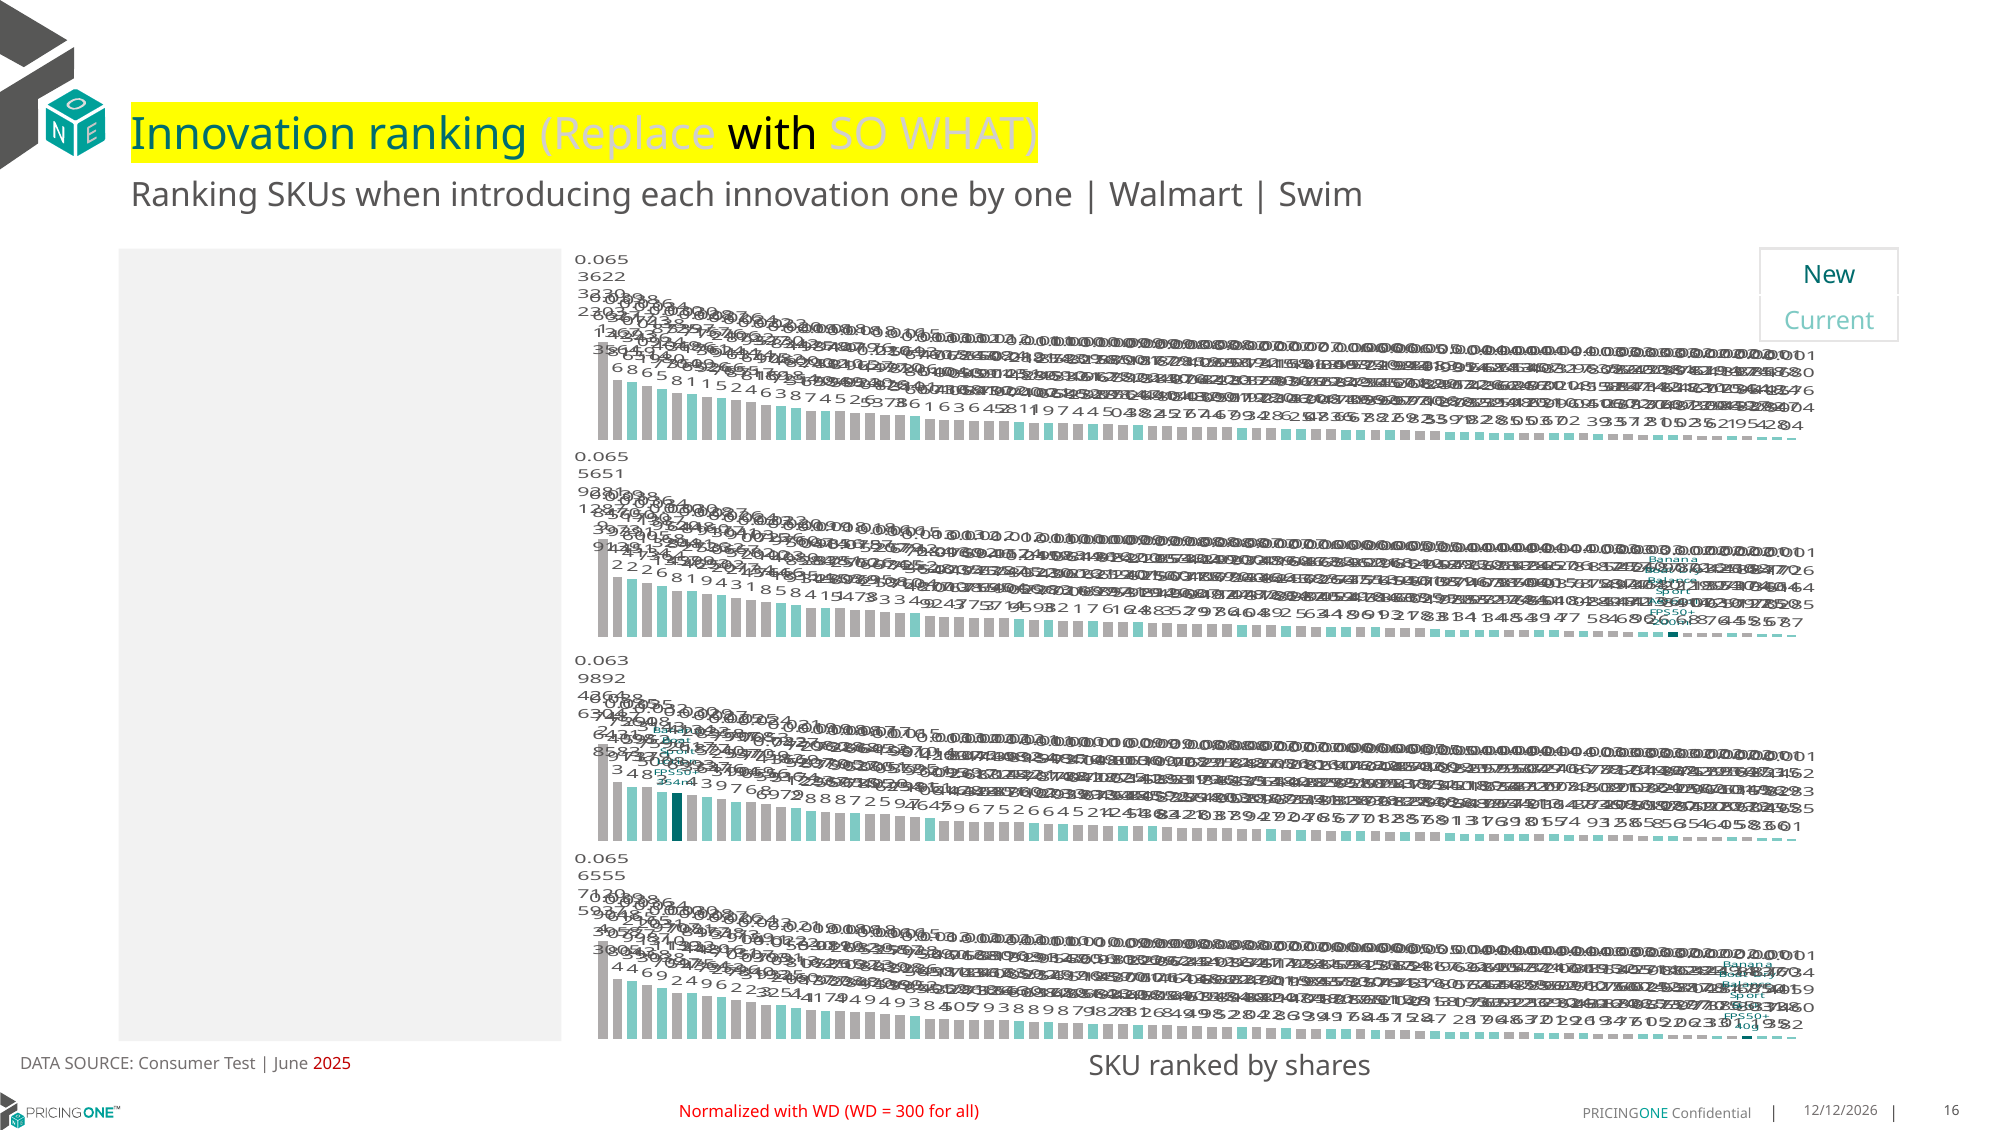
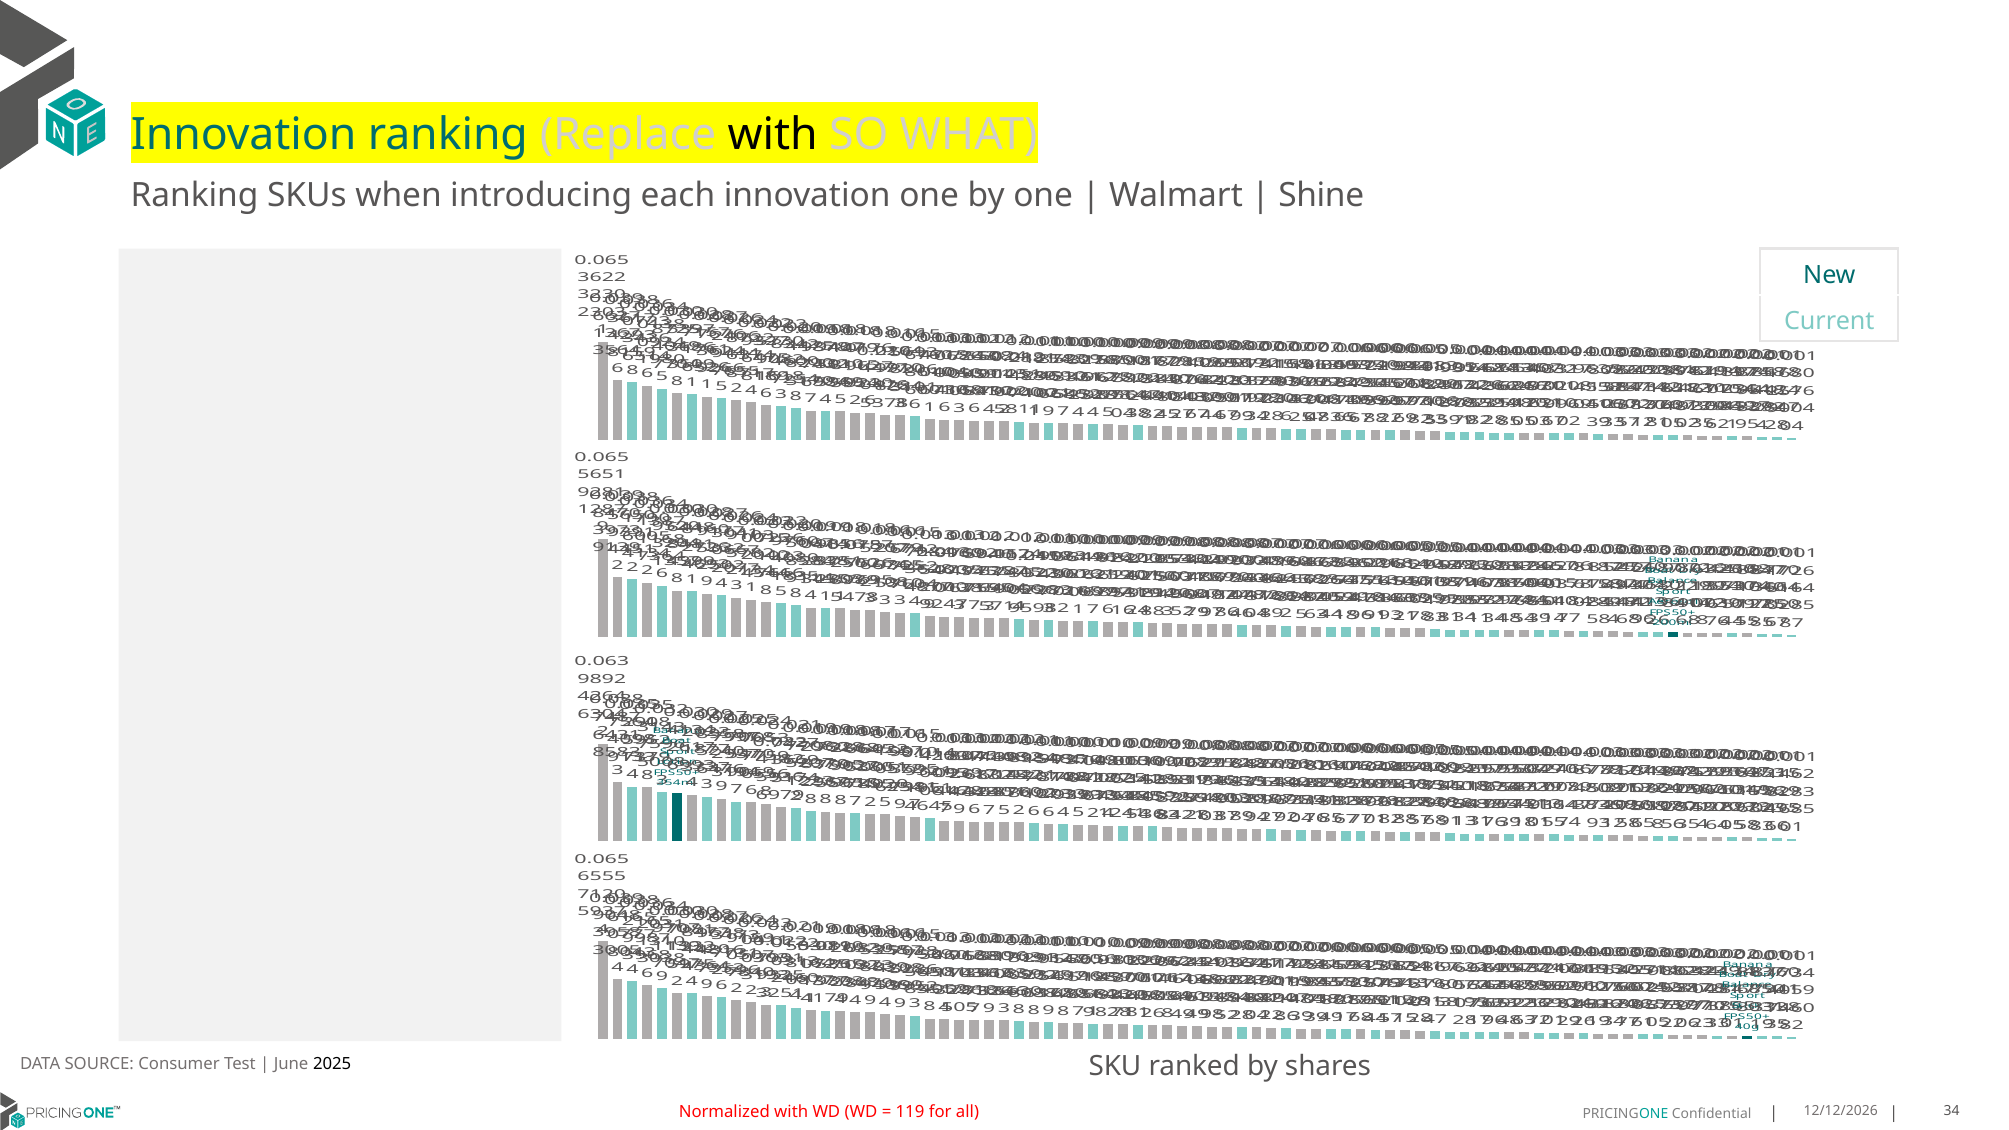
Swim: Swim -> Shine
2025 colour: red -> black
300: 300 -> 119
all 16: 16 -> 34
